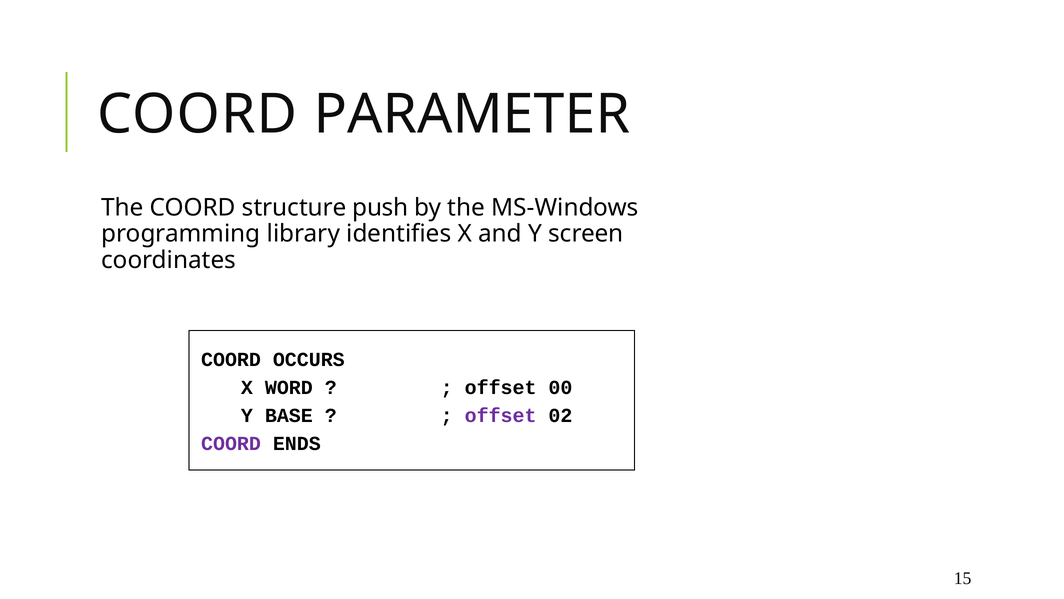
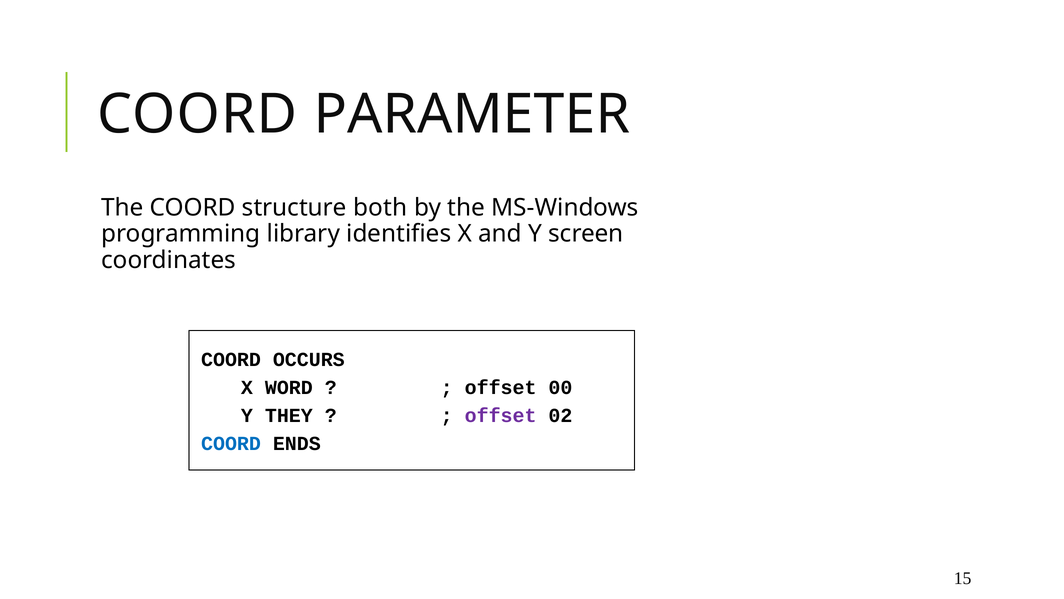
push: push -> both
BASE: BASE -> THEY
COORD at (231, 443) colour: purple -> blue
